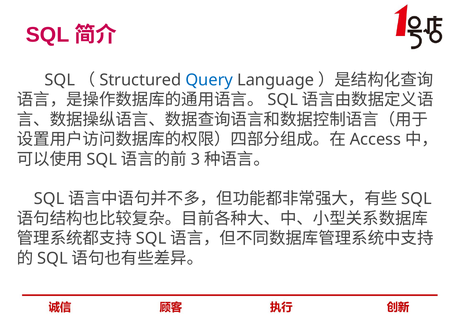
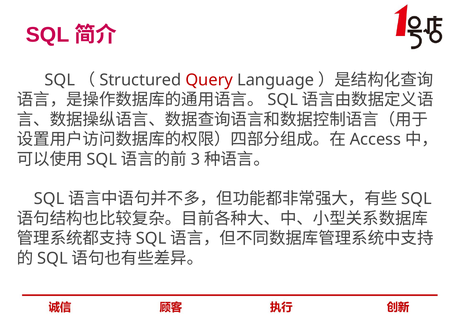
Query colour: blue -> red
